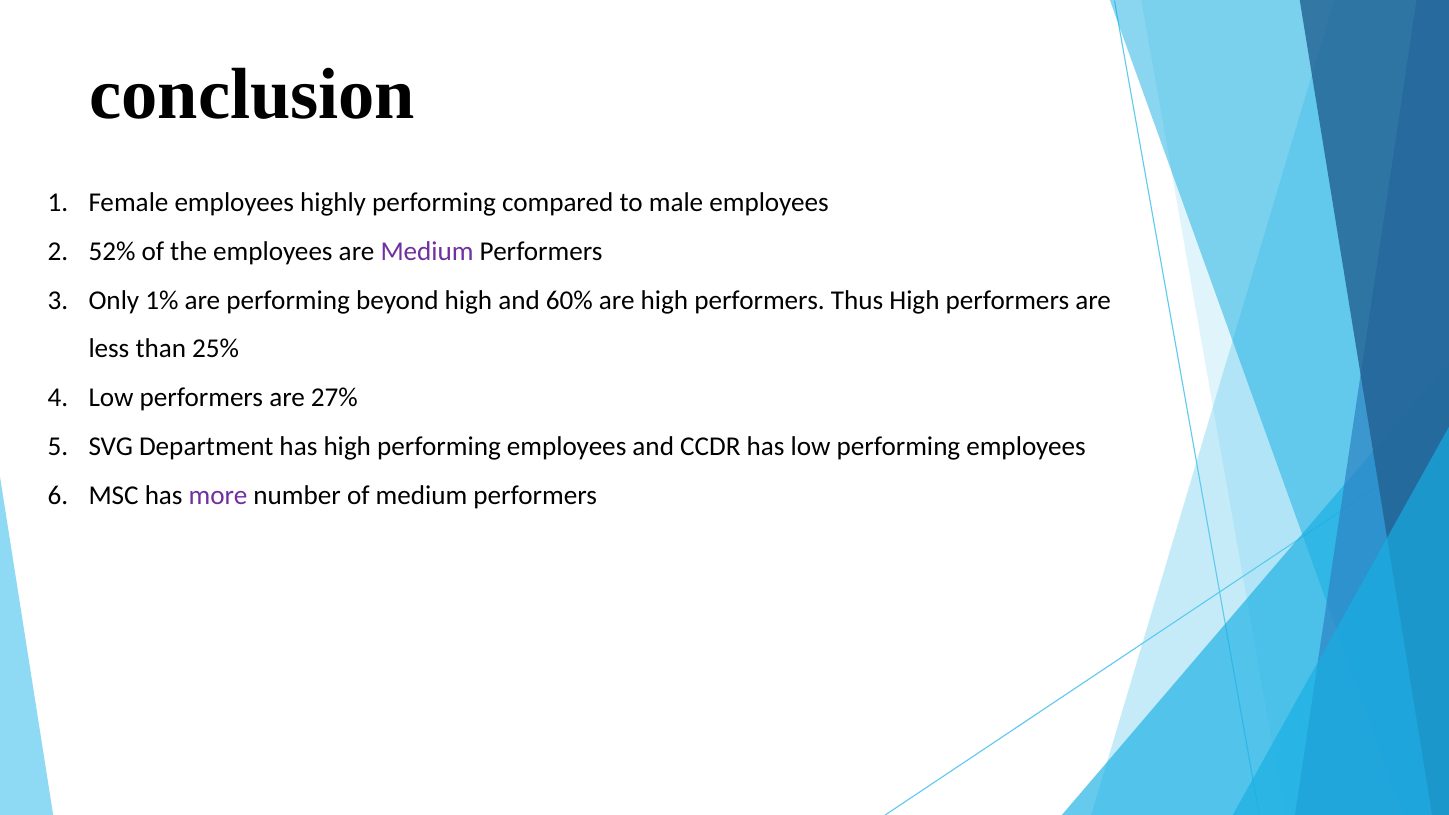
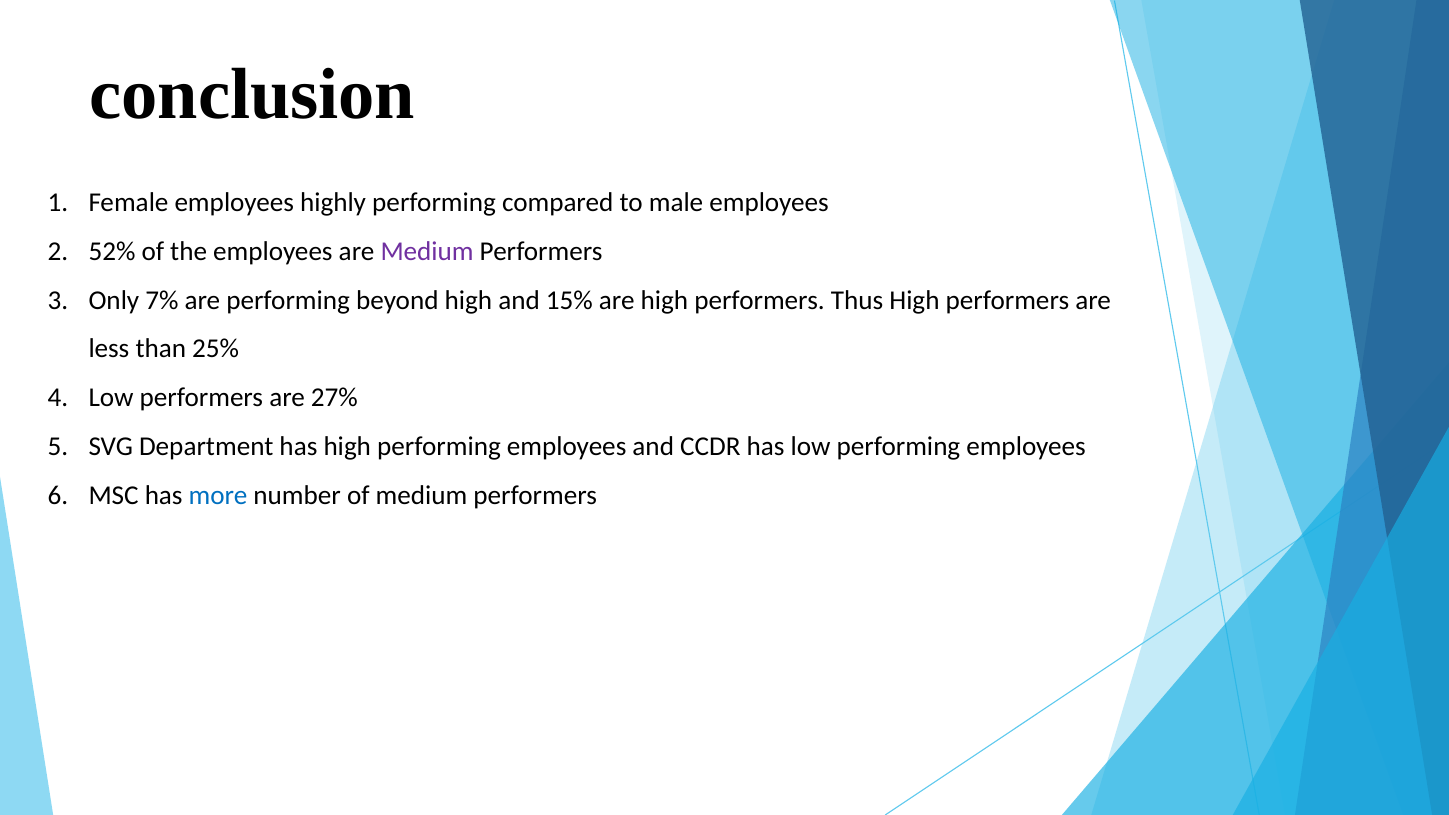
1%: 1% -> 7%
60%: 60% -> 15%
more colour: purple -> blue
